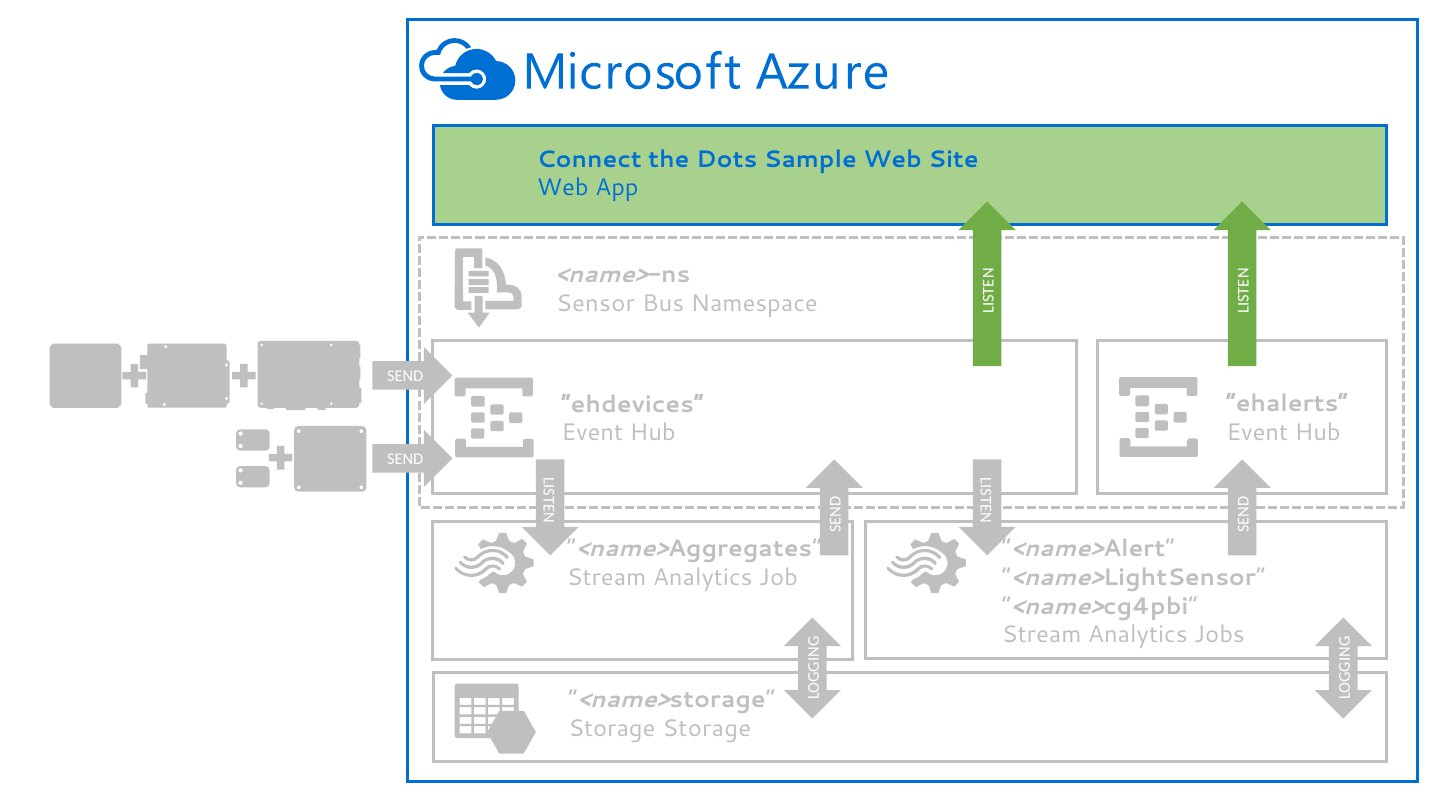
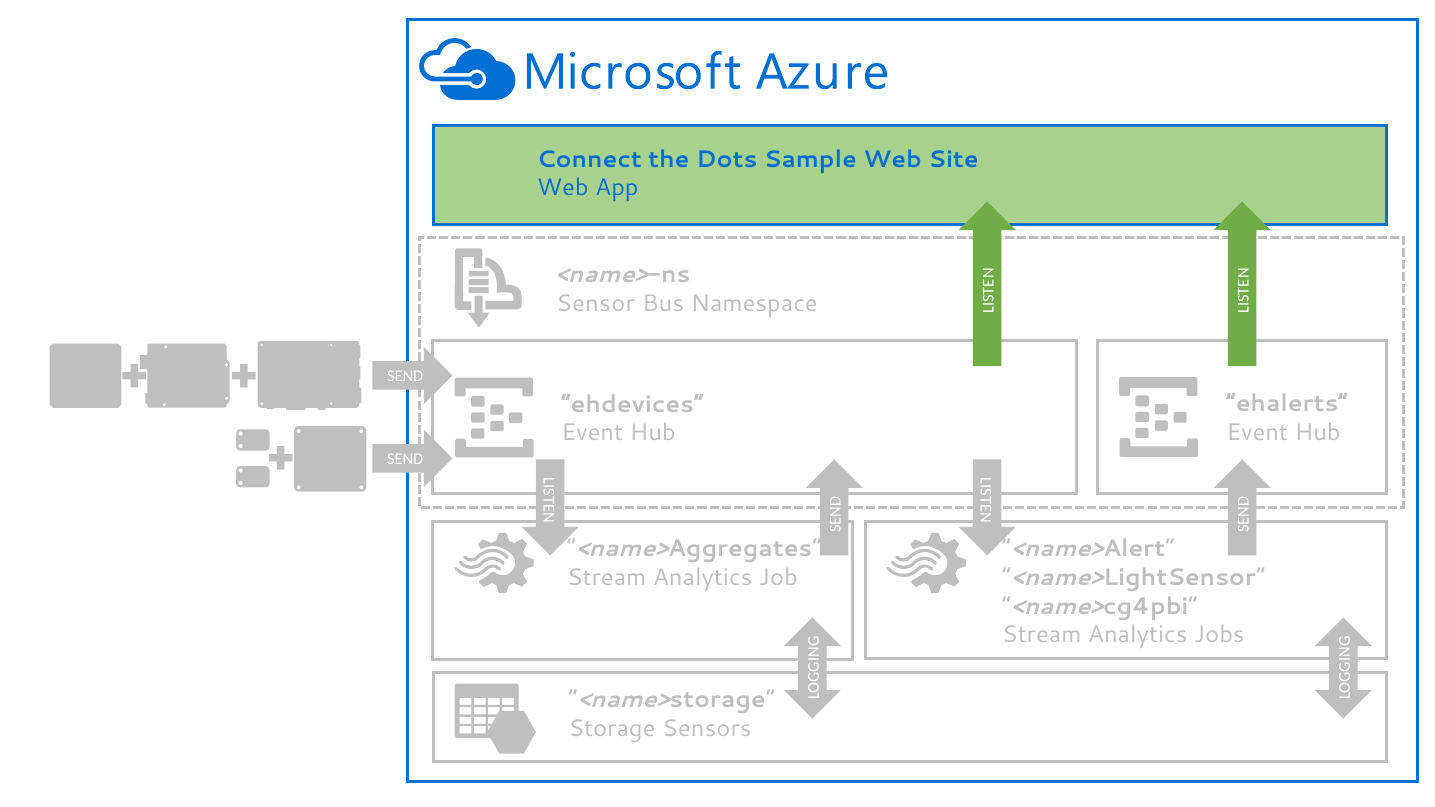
Storage Storage: Storage -> Sensors
